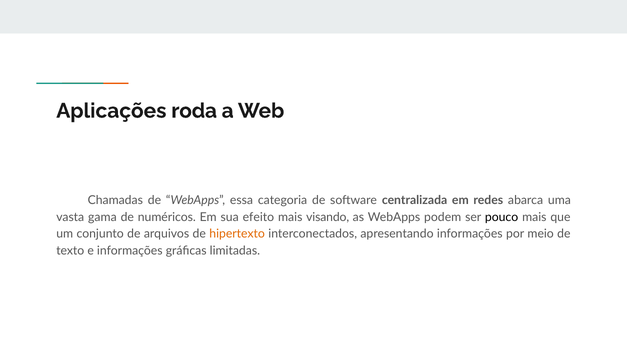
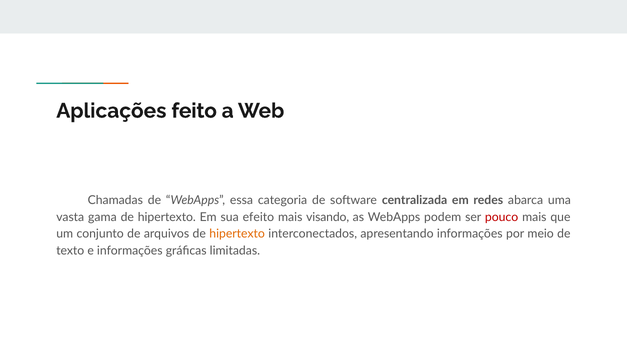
roda: roda -> feito
gama de numéricos: numéricos -> hipertexto
pouco colour: black -> red
